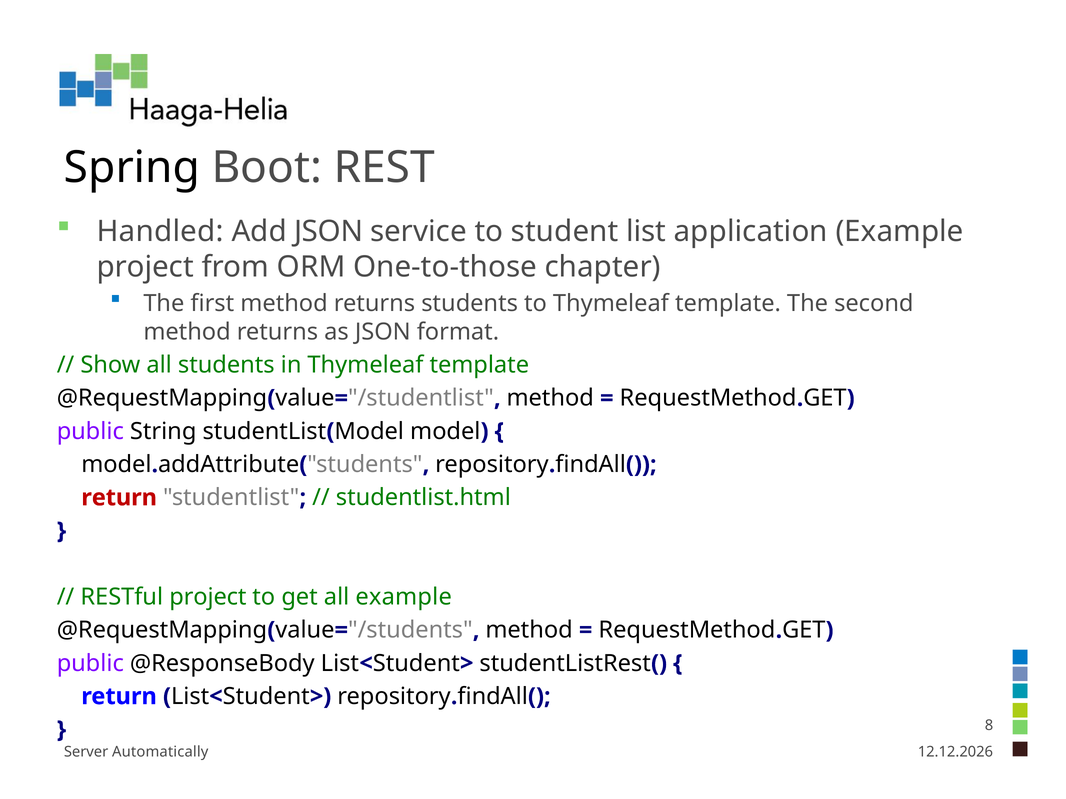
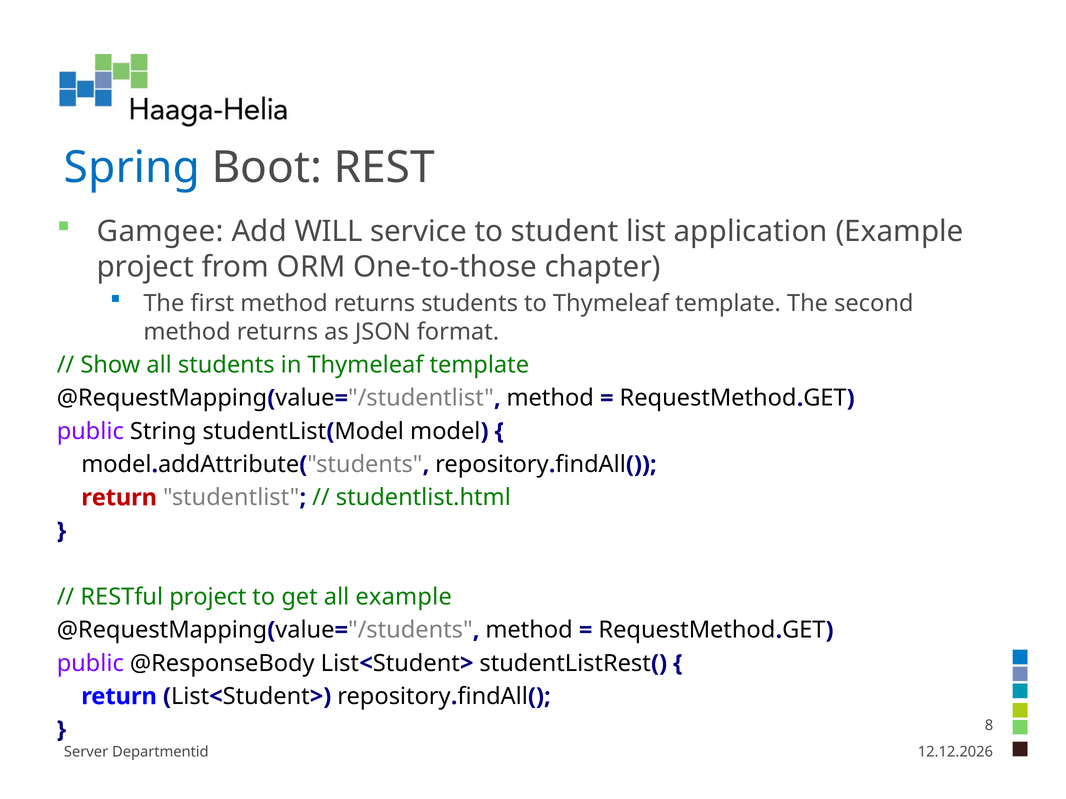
Spring colour: black -> blue
Handled: Handled -> Gamgee
Add JSON: JSON -> WILL
Automatically: Automatically -> Departmentid
